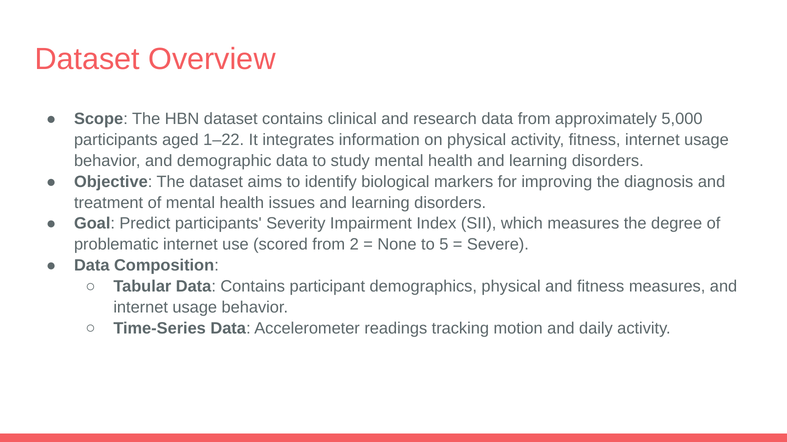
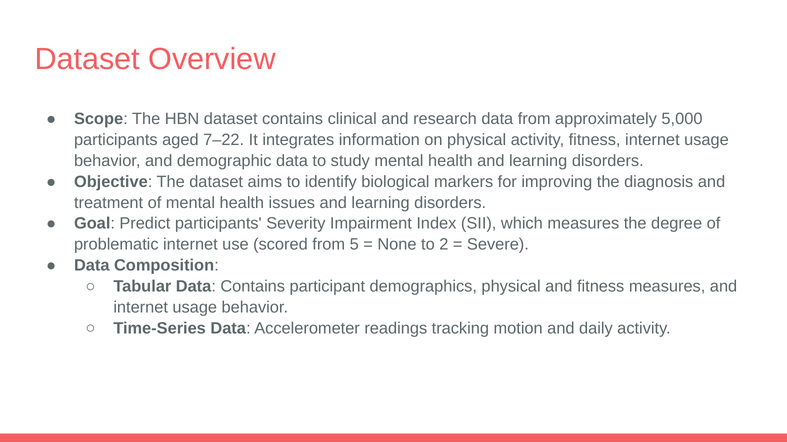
1–22: 1–22 -> 7–22
2: 2 -> 5
5: 5 -> 2
